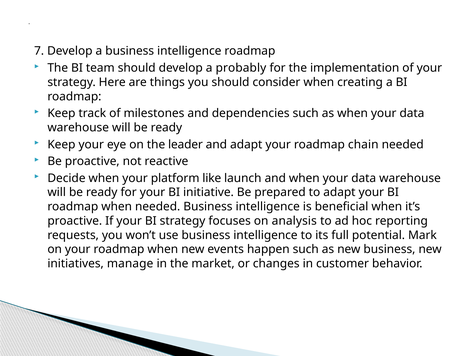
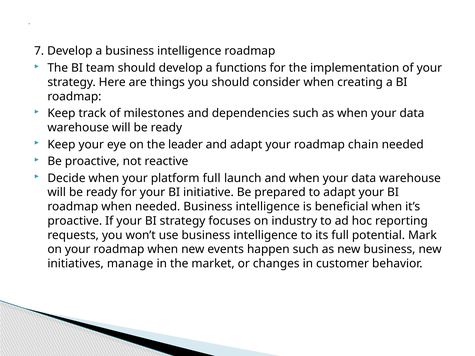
probably: probably -> functions
platform like: like -> full
analysis: analysis -> industry
